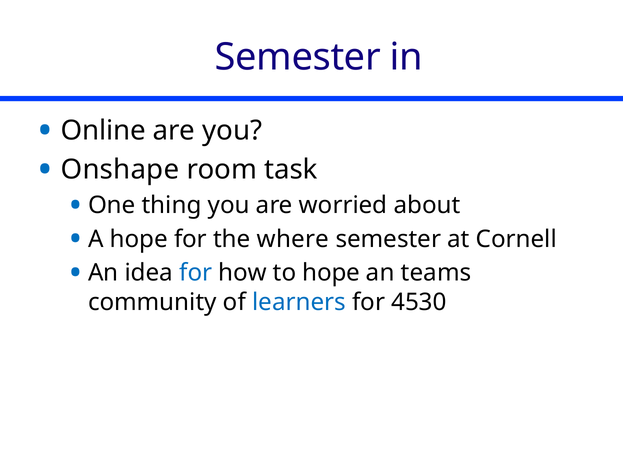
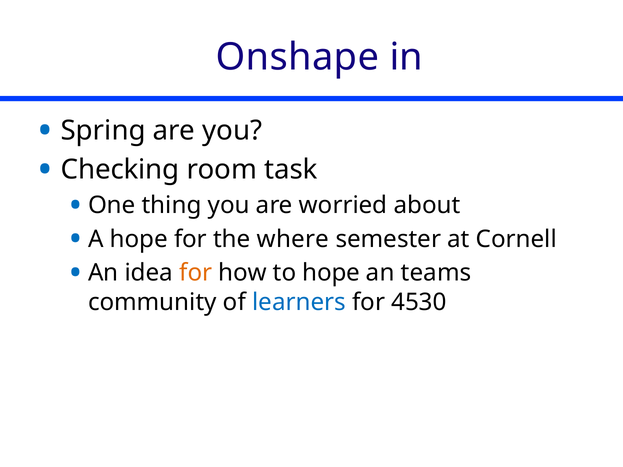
Semester at (298, 57): Semester -> Onshape
Online: Online -> Spring
Onshape: Onshape -> Checking
for at (196, 273) colour: blue -> orange
